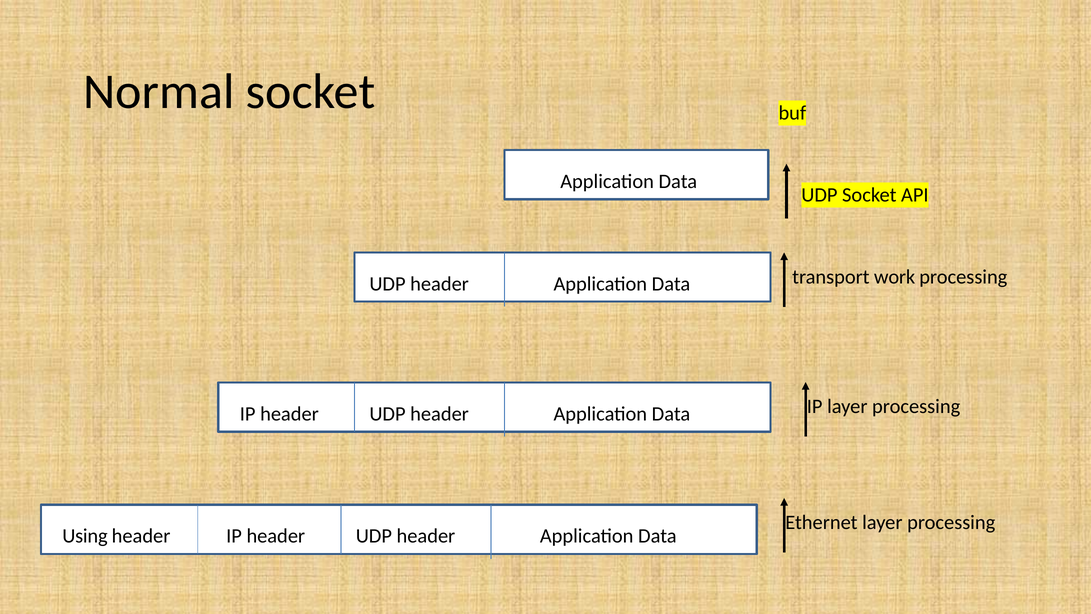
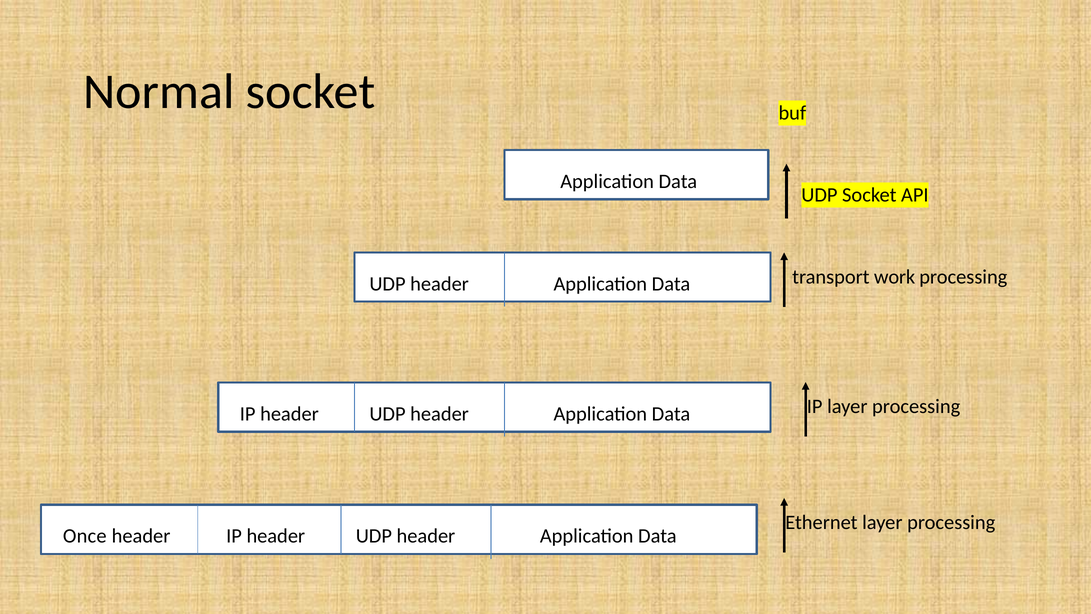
Using: Using -> Once
